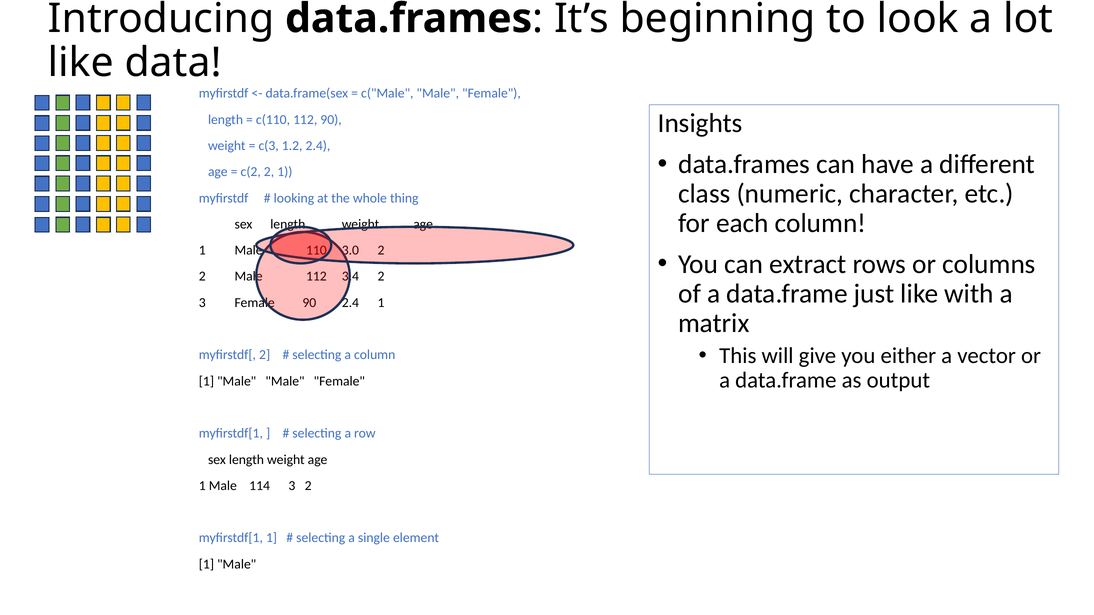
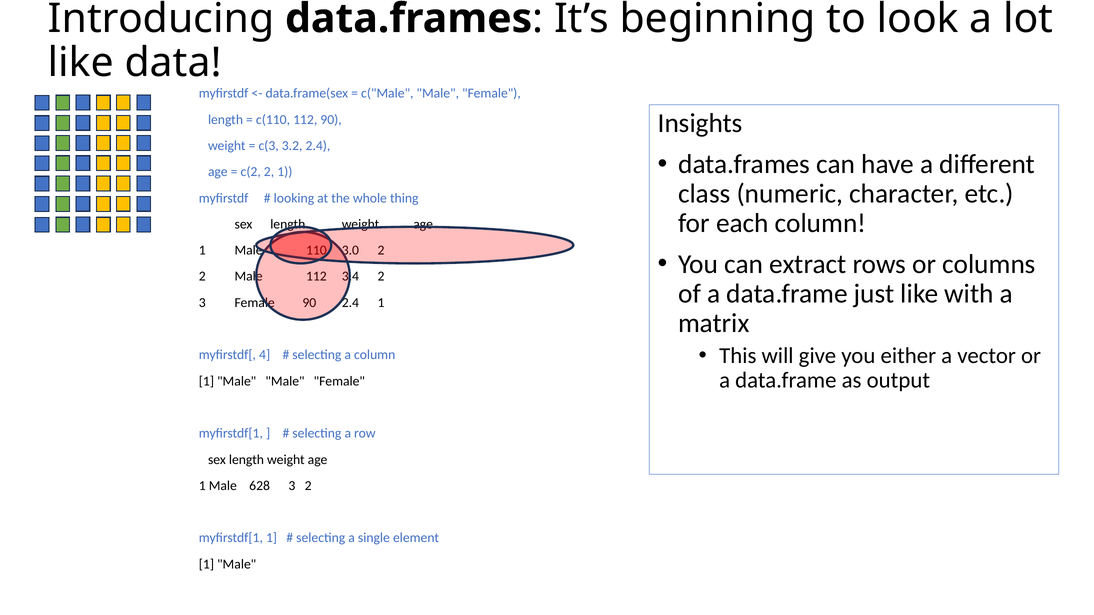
1.2: 1.2 -> 3.2
myfirstdf[ 2: 2 -> 4
114: 114 -> 628
